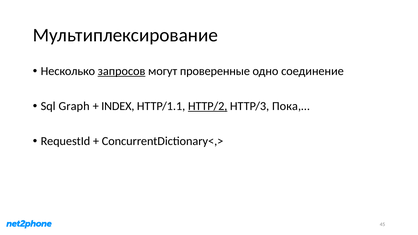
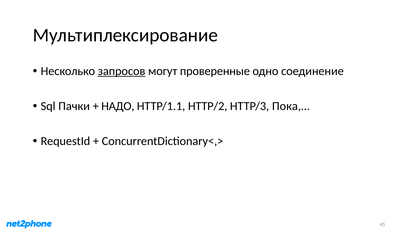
Graph: Graph -> Пачки
INDEX: INDEX -> НАДО
HTTP/2 underline: present -> none
